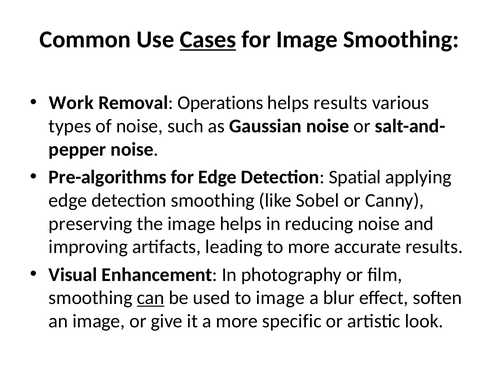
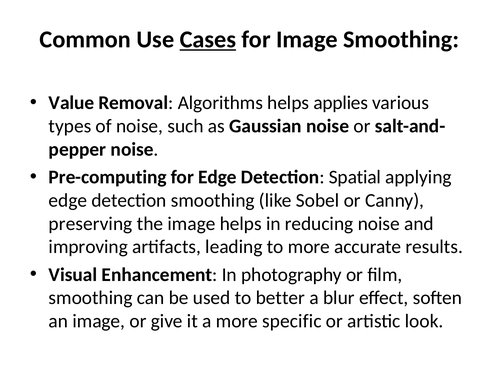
Work: Work -> Value
Operations: Operations -> Algorithms
helps results: results -> applies
Pre-algorithms: Pre-algorithms -> Pre-computing
can underline: present -> none
to image: image -> better
